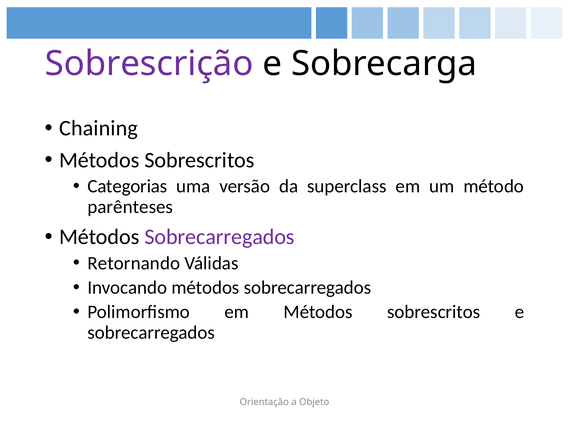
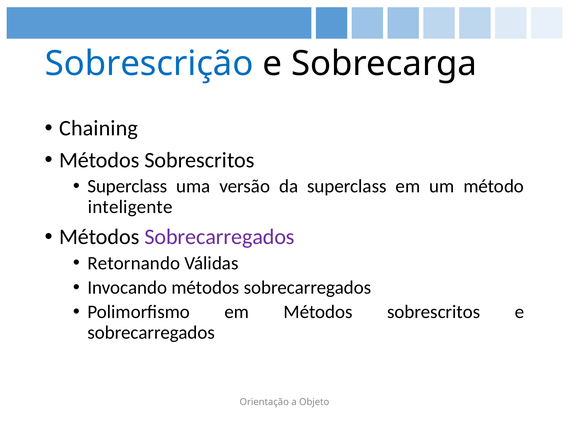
Sobrescrição colour: purple -> blue
Categorias at (127, 186): Categorias -> Superclass
parênteses: parênteses -> inteligente
